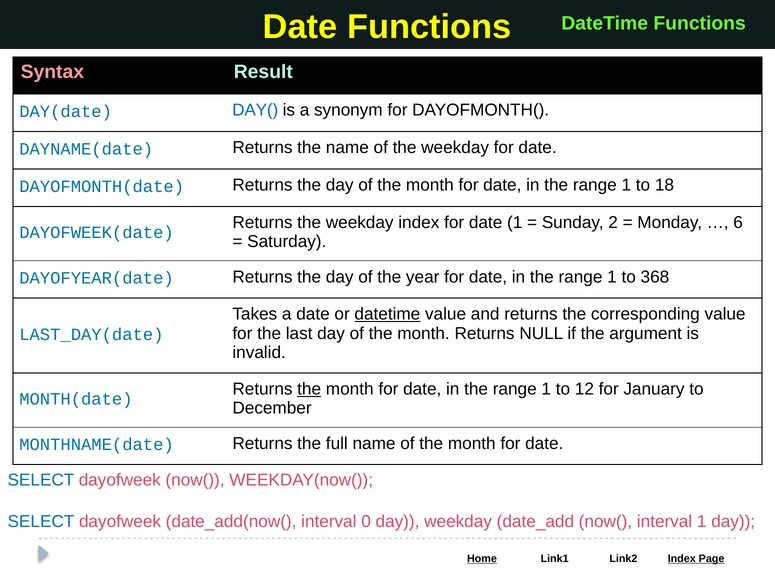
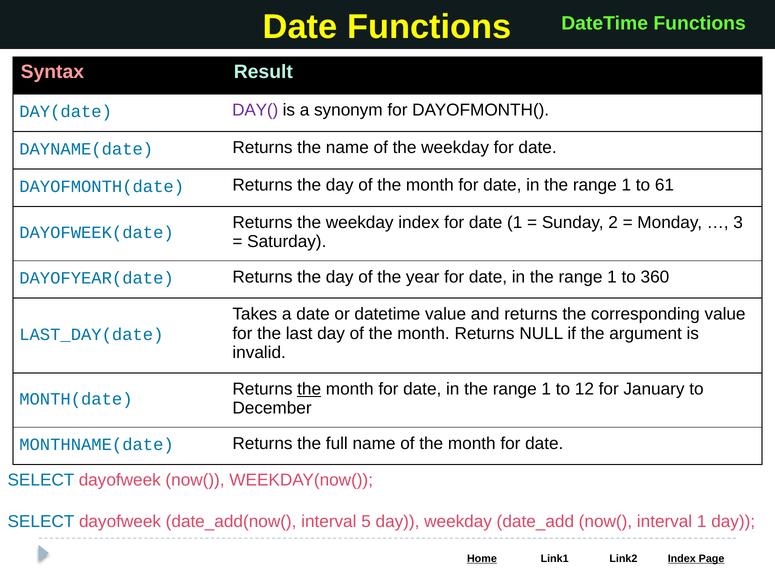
DAY( colour: blue -> purple
18: 18 -> 61
6: 6 -> 3
368: 368 -> 360
datetime at (387, 314) underline: present -> none
0: 0 -> 5
